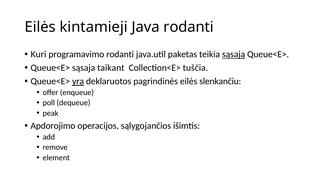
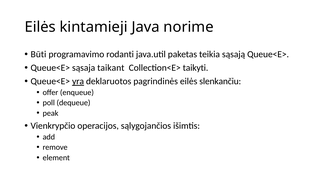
Java rodanti: rodanti -> norime
Kuri: Kuri -> Būti
sąsają underline: present -> none
tuščia: tuščia -> taikyti
Apdorojimo: Apdorojimo -> Vienkrypčio
